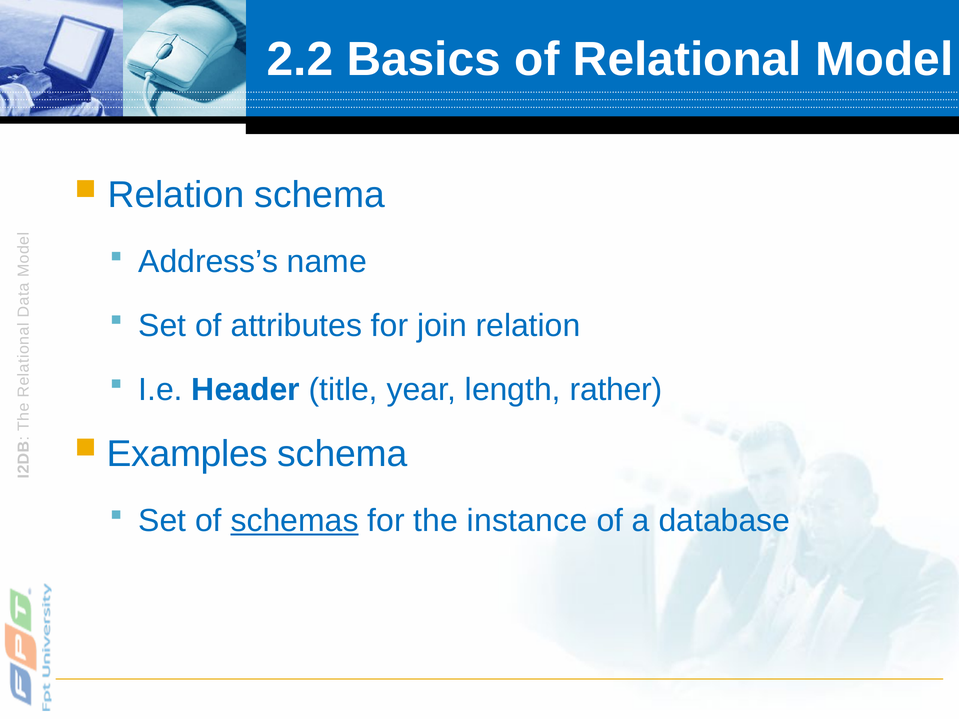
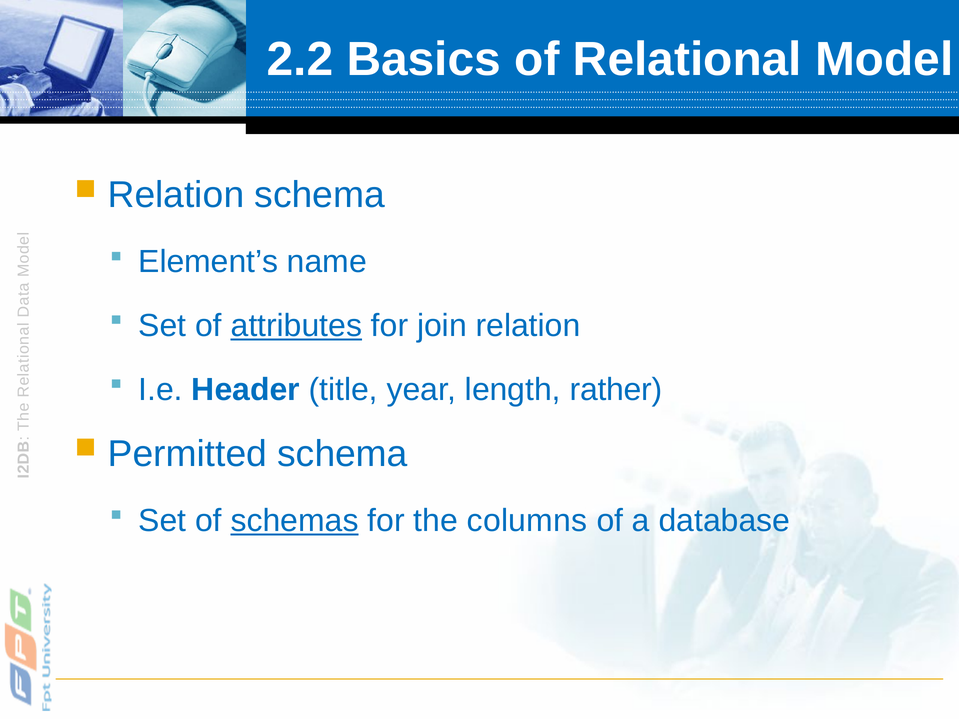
Address’s: Address’s -> Element’s
attributes underline: none -> present
Examples: Examples -> Permitted
instance: instance -> columns
